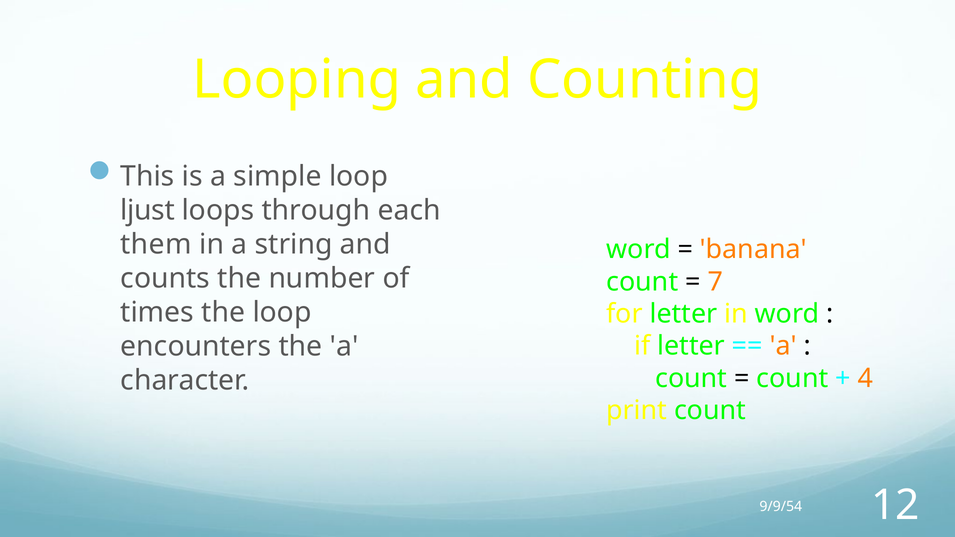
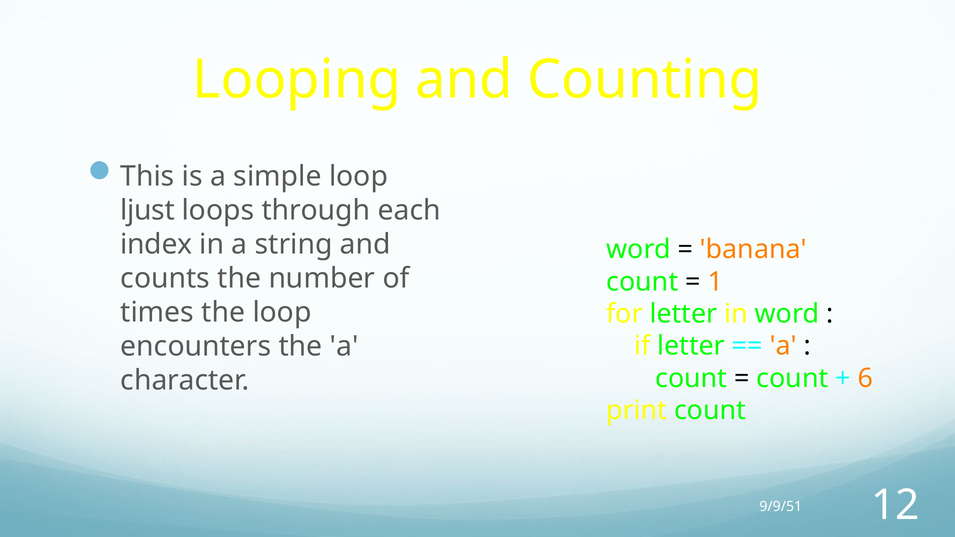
them: them -> index
7: 7 -> 1
4: 4 -> 6
9/9/54: 9/9/54 -> 9/9/51
